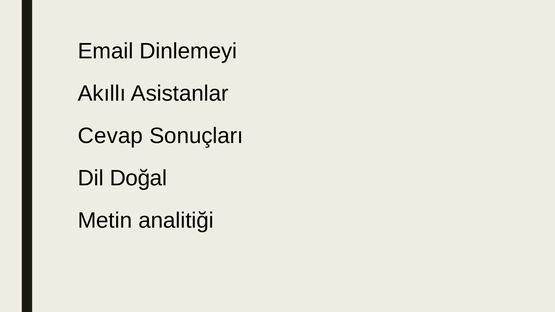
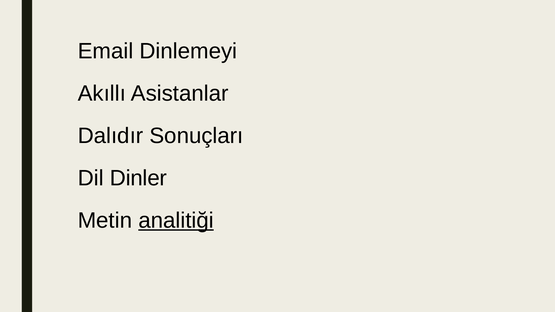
Cevap: Cevap -> Dalıdır
Doğal: Doğal -> Dinler
analitiği underline: none -> present
